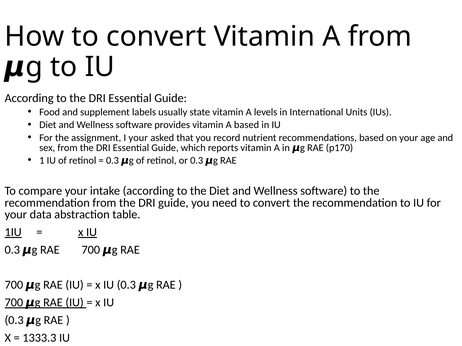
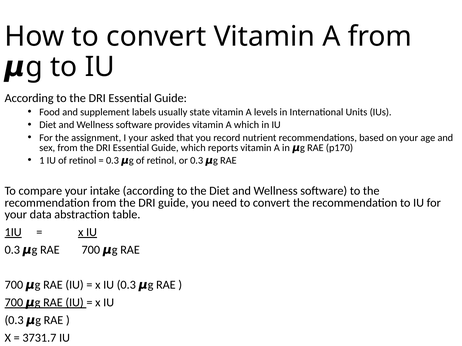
A based: based -> which
1333.3: 1333.3 -> 3731.7
